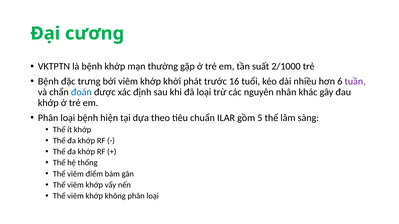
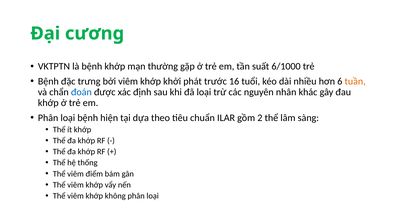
2/1000: 2/1000 -> 6/1000
tuần colour: purple -> orange
5: 5 -> 2
